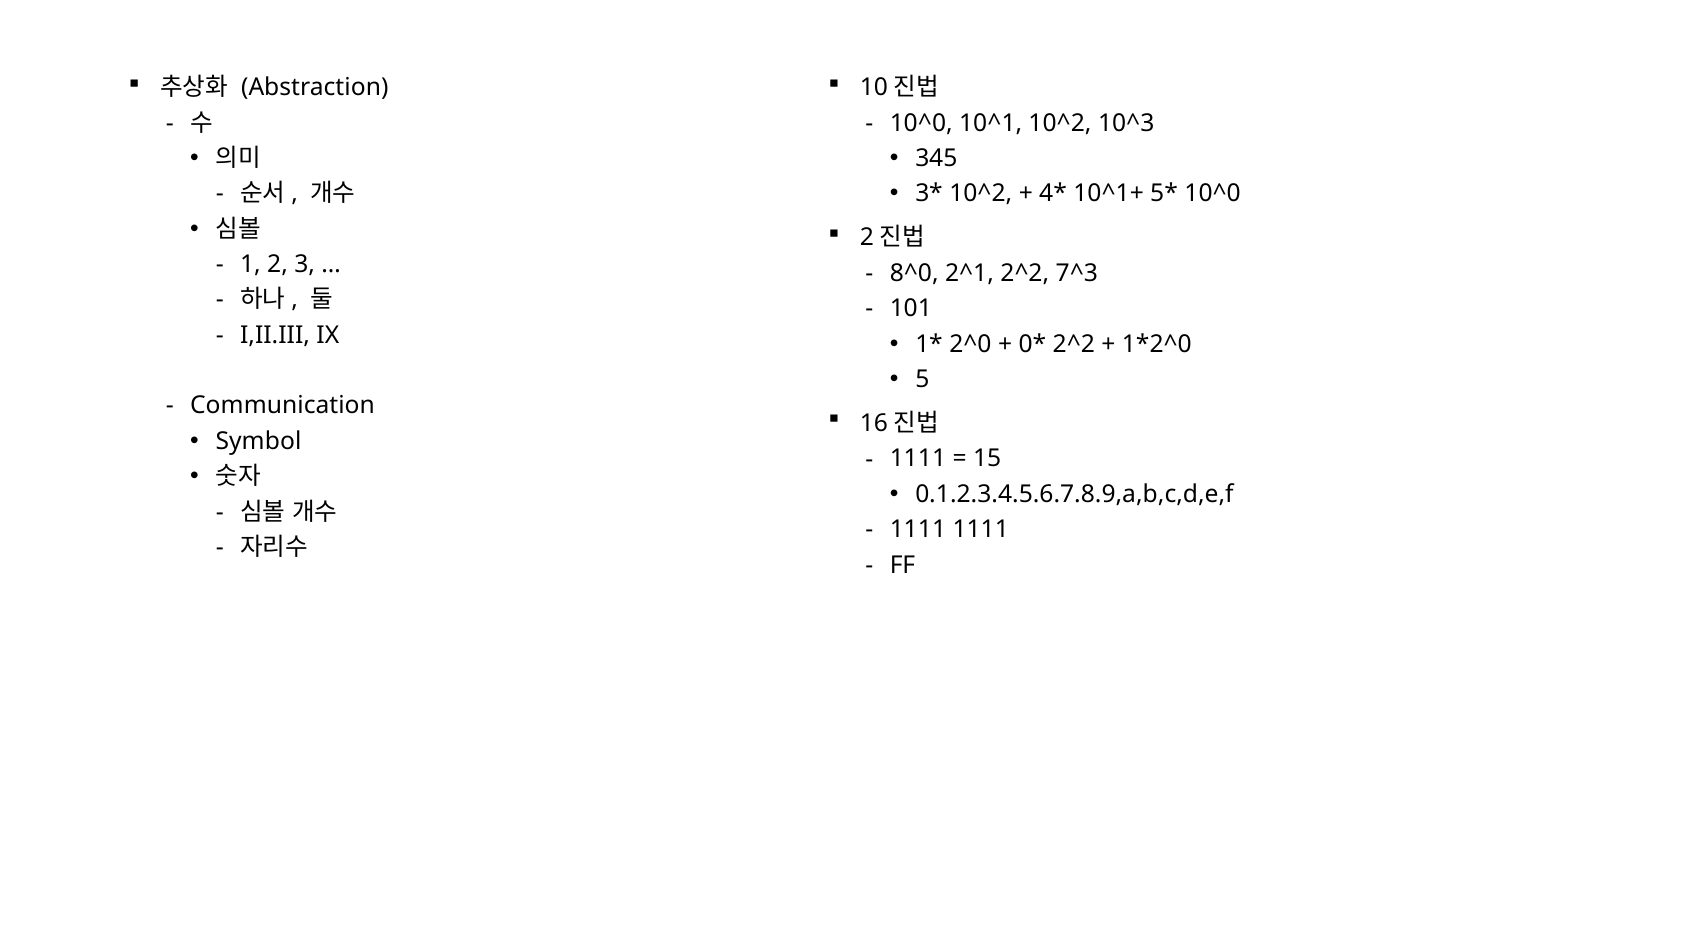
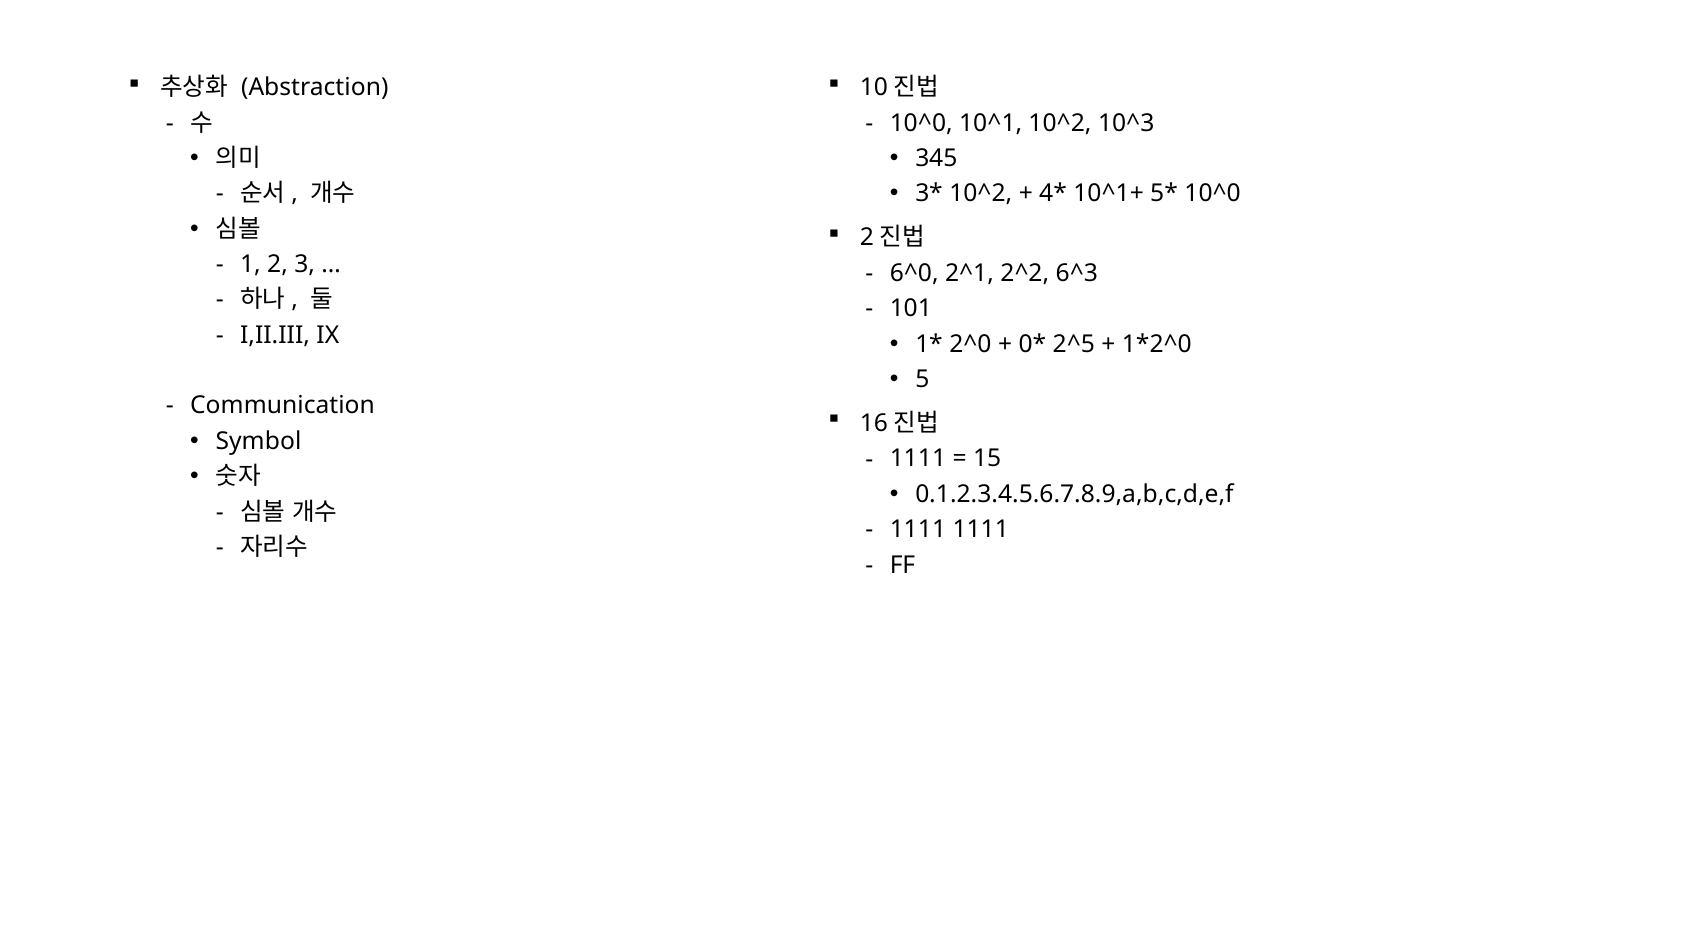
8^0: 8^0 -> 6^0
7^3: 7^3 -> 6^3
2^2 at (1074, 344): 2^2 -> 2^5
